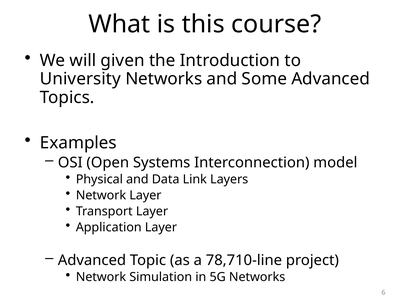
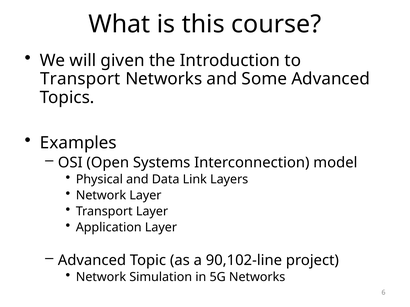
University at (80, 79): University -> Transport
78,710-line: 78,710-line -> 90,102-line
